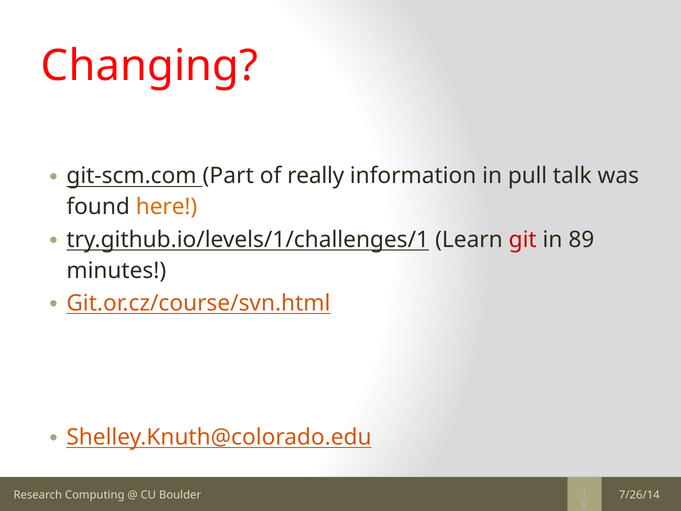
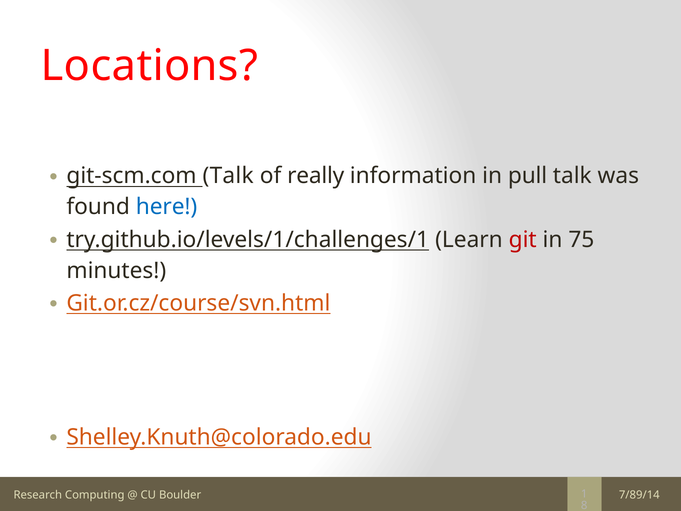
Changing: Changing -> Locations
git-scm.com Part: Part -> Talk
here colour: orange -> blue
89: 89 -> 75
7/26/14: 7/26/14 -> 7/89/14
